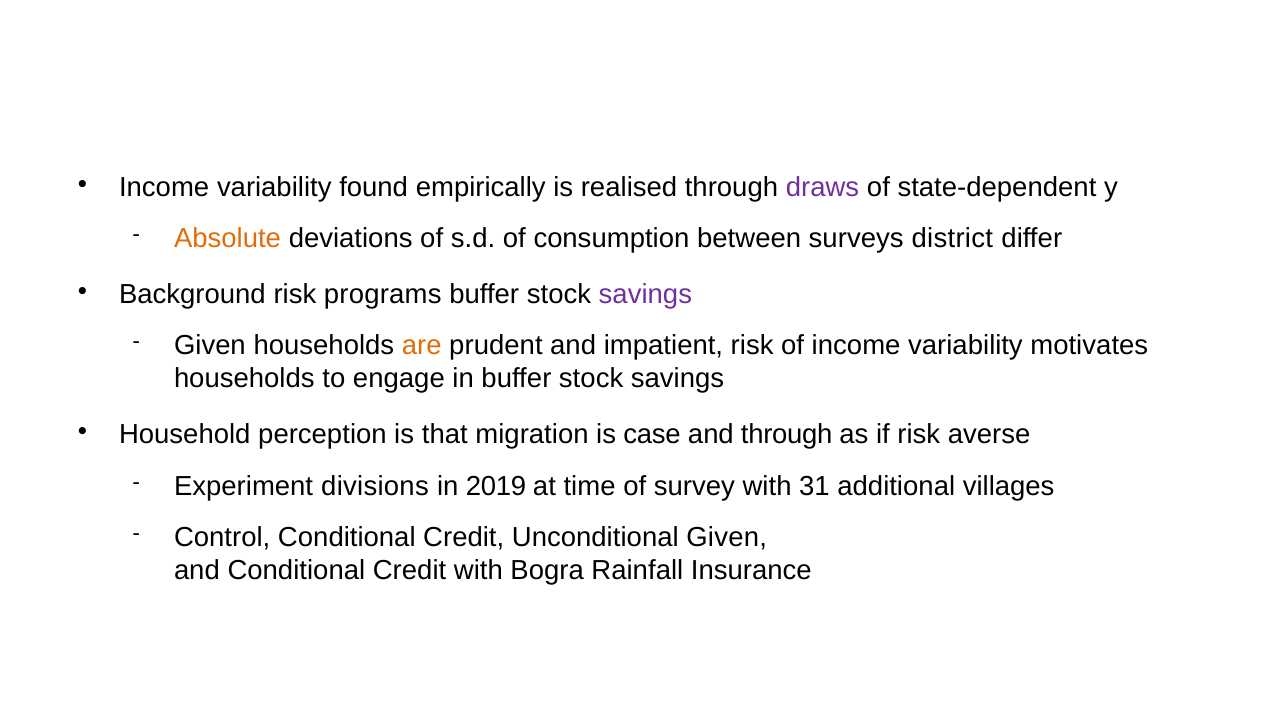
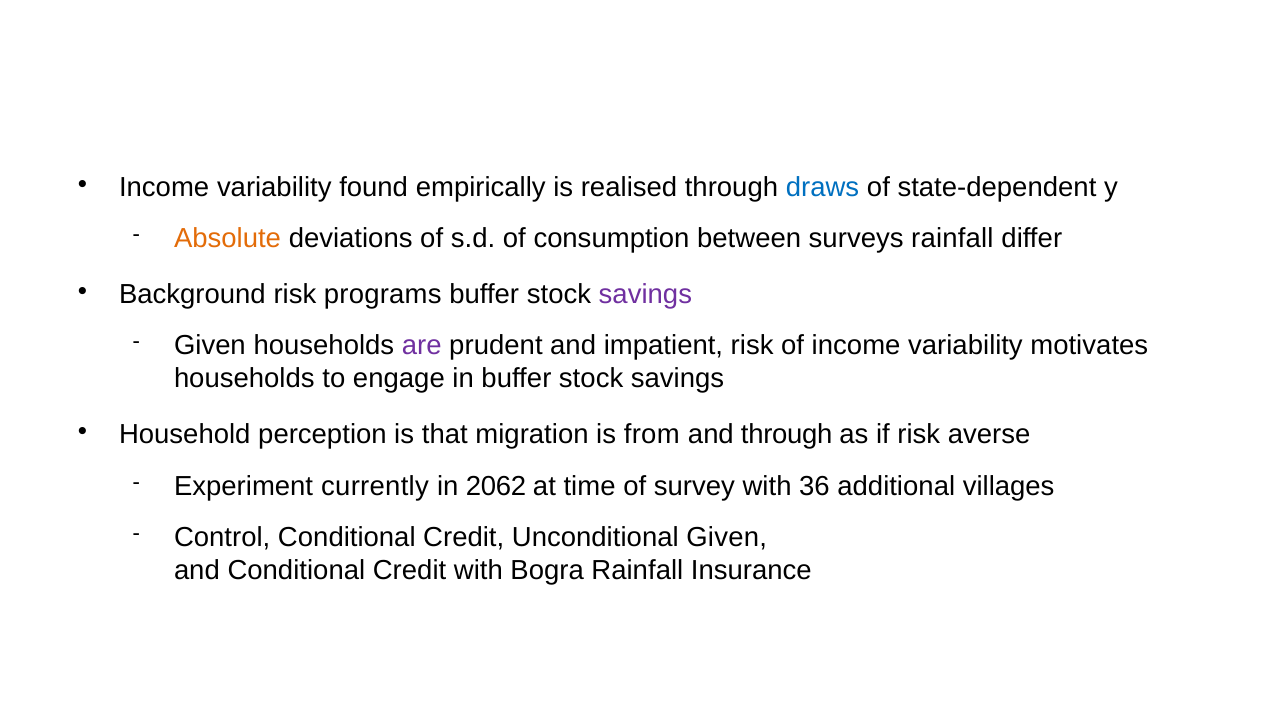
draws colour: purple -> blue
surveys district: district -> rainfall
are colour: orange -> purple
case: case -> from
divisions: divisions -> currently
2019: 2019 -> 2062
31: 31 -> 36
